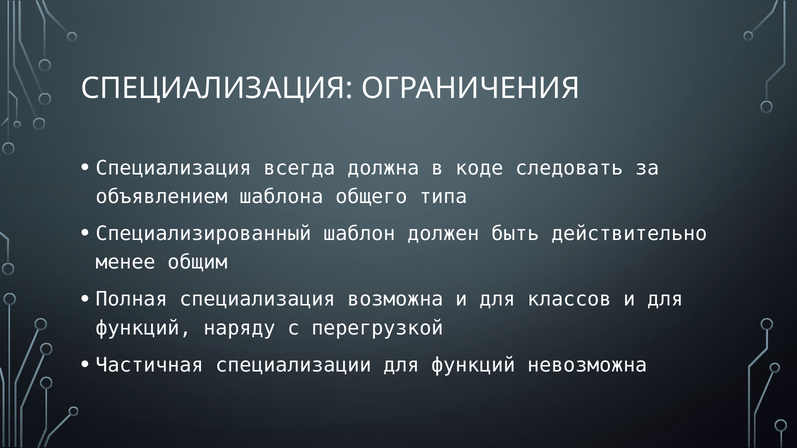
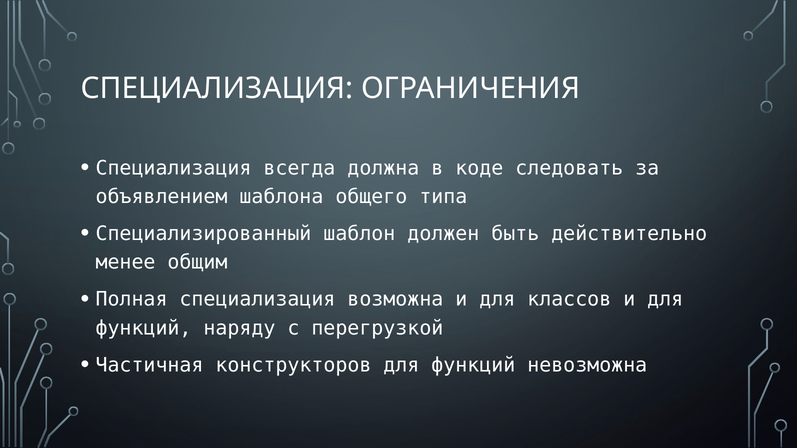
специализации: специализации -> конструкторов
